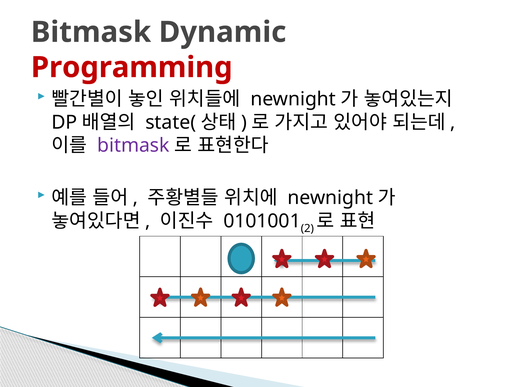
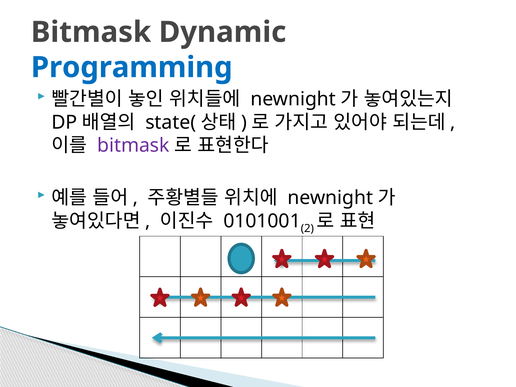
Programming colour: red -> blue
